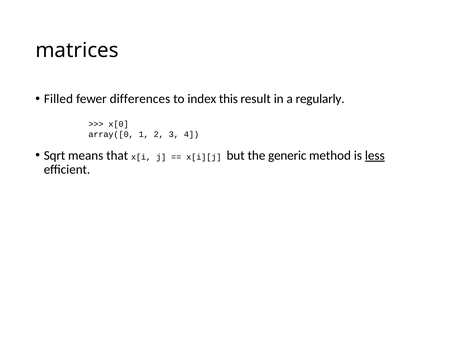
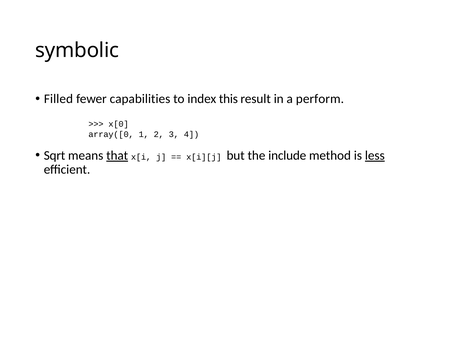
matrices: matrices -> symbolic
differences: differences -> capabilities
regularly: regularly -> perform
that underline: none -> present
generic: generic -> include
